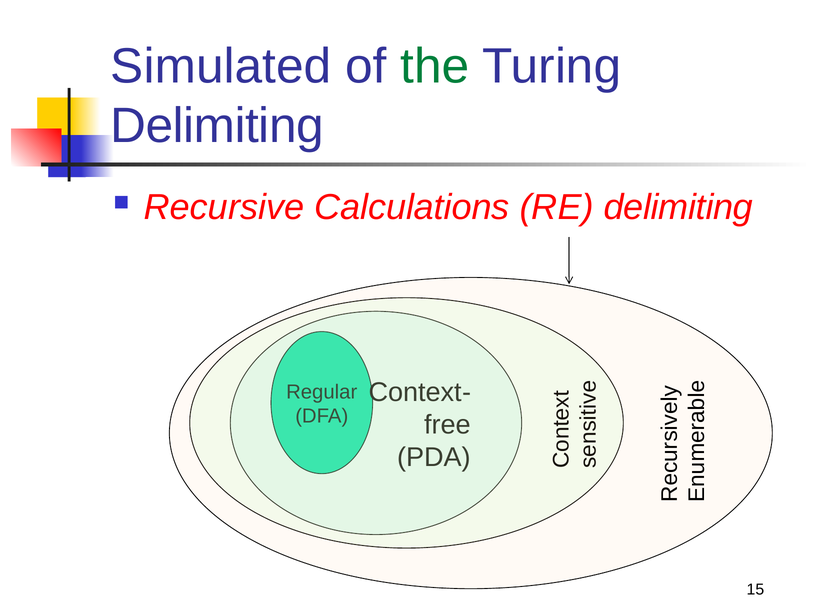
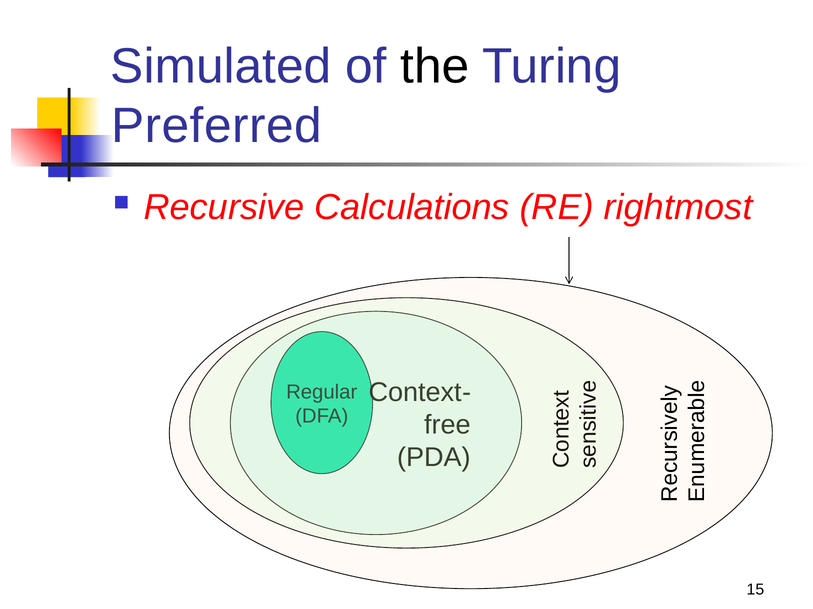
the colour: green -> black
Delimiting at (217, 126): Delimiting -> Preferred
RE delimiting: delimiting -> rightmost
